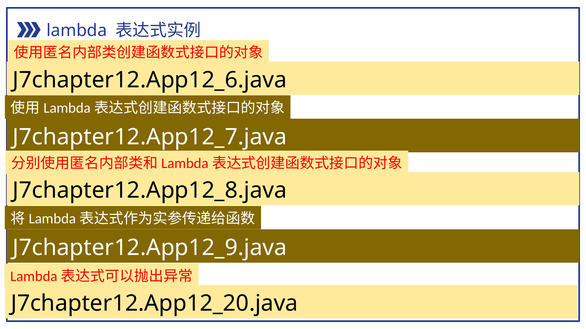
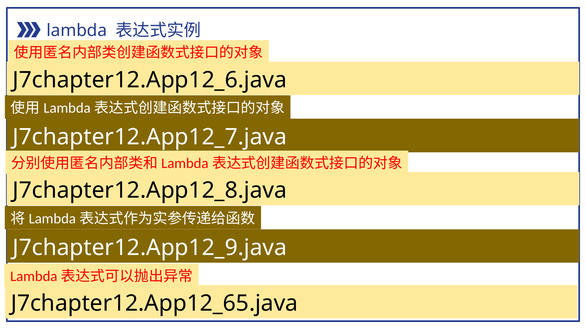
J7chapter12.App12_20.java: J7chapter12.App12_20.java -> J7chapter12.App12_65.java
